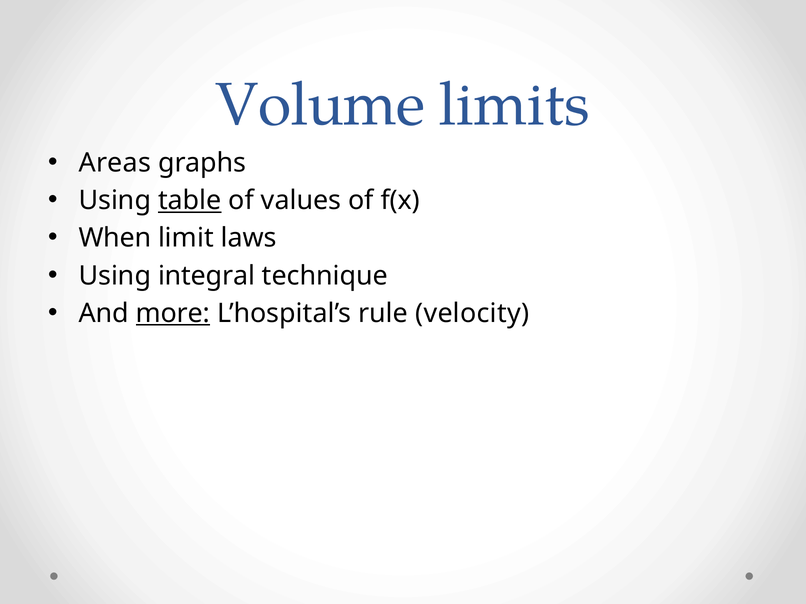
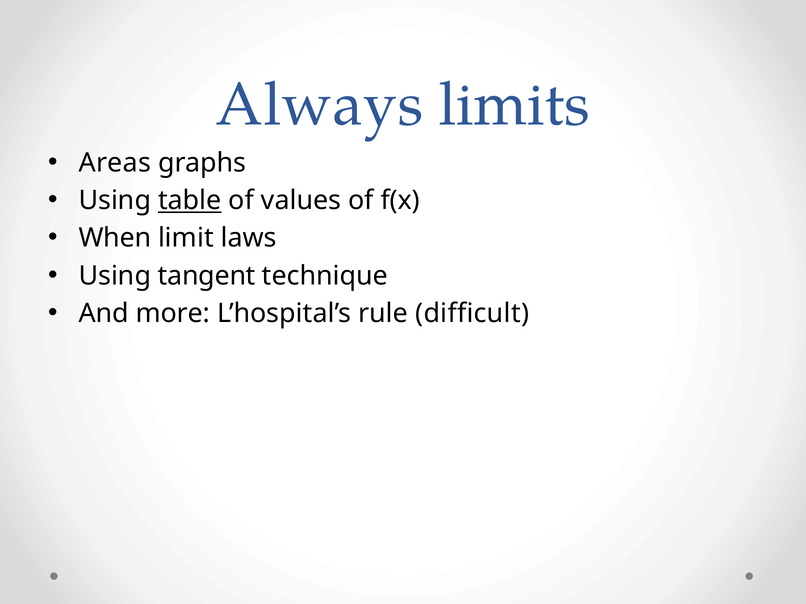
Volume: Volume -> Always
integral: integral -> tangent
more underline: present -> none
velocity: velocity -> difficult
